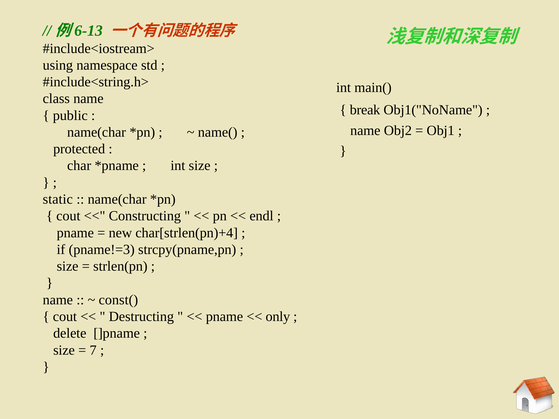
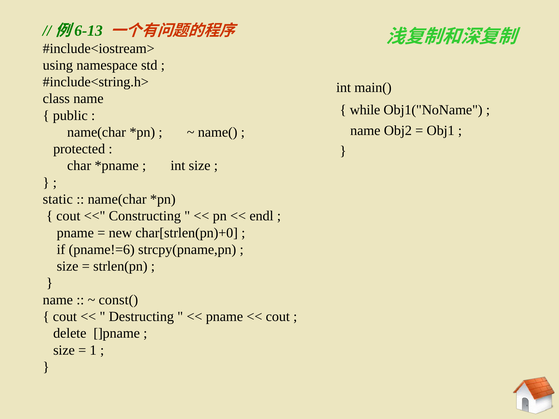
break: break -> while
char[strlen(pn)+4: char[strlen(pn)+4 -> char[strlen(pn)+0
pname!=3: pname!=3 -> pname!=6
only at (278, 317): only -> cout
7: 7 -> 1
